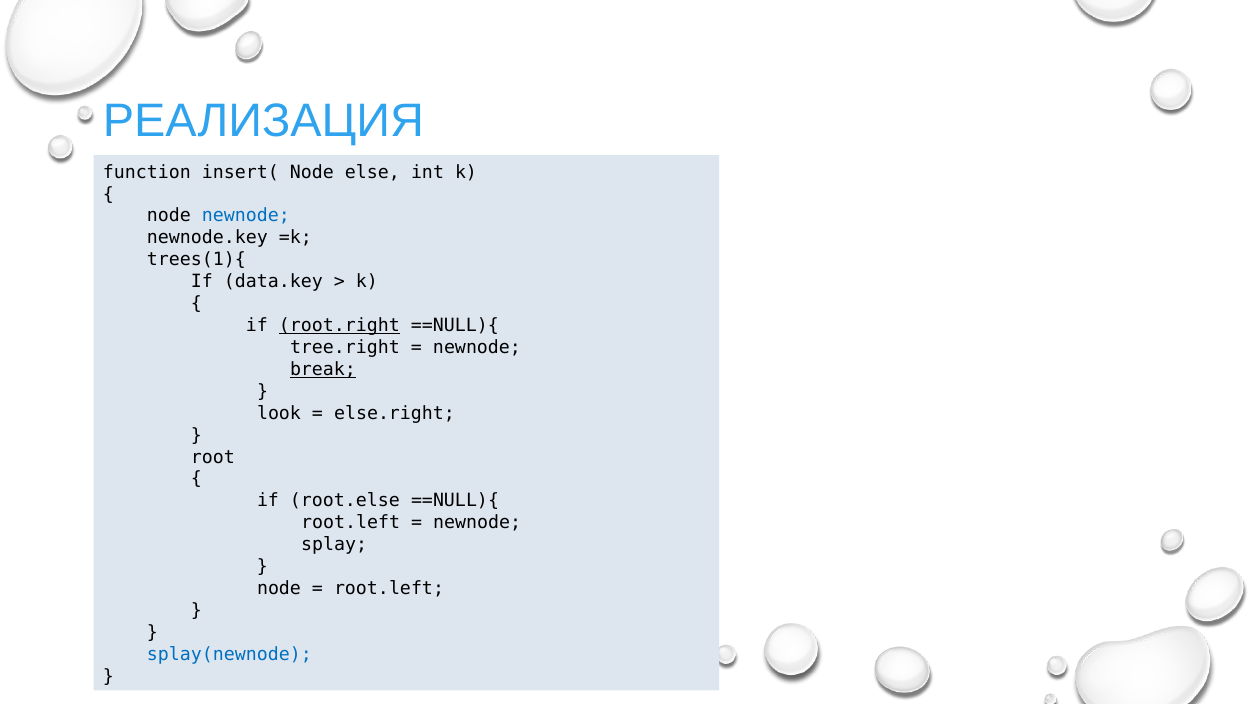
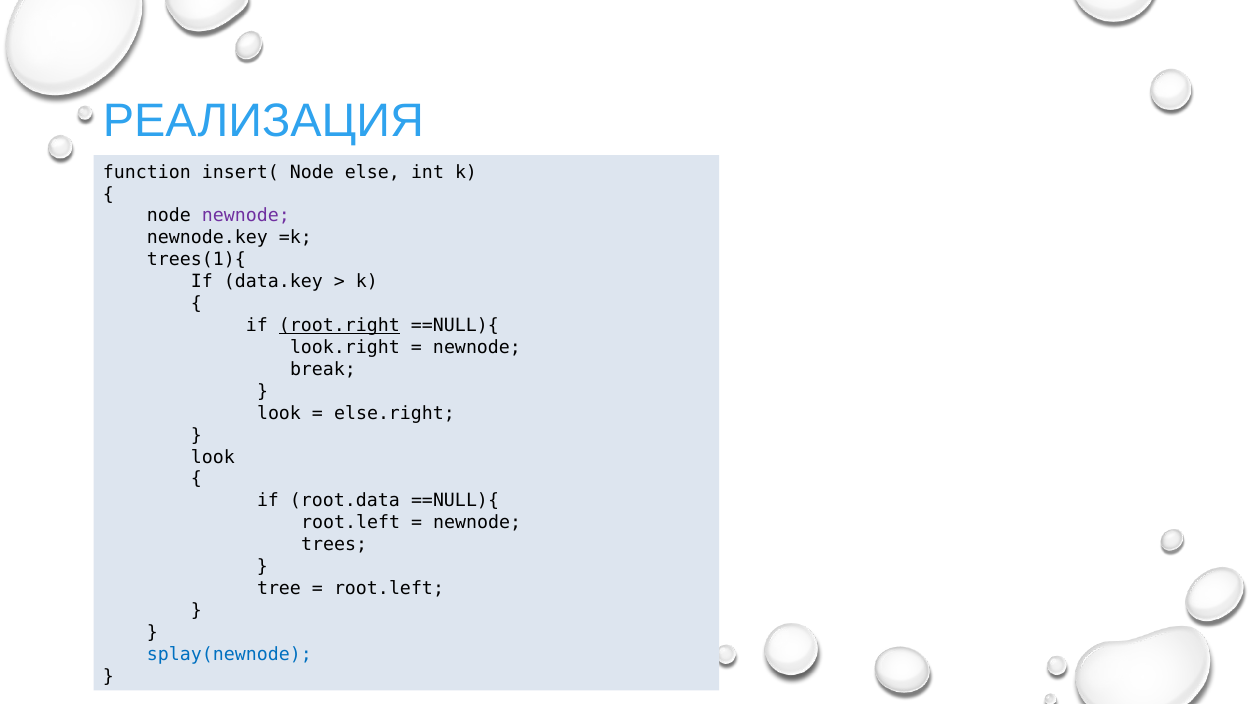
newnode at (246, 216) colour: blue -> purple
tree.right: tree.right -> look.right
break underline: present -> none
root at (213, 457): root -> look
root.else: root.else -> root.data
splay: splay -> trees
node at (279, 588): node -> tree
